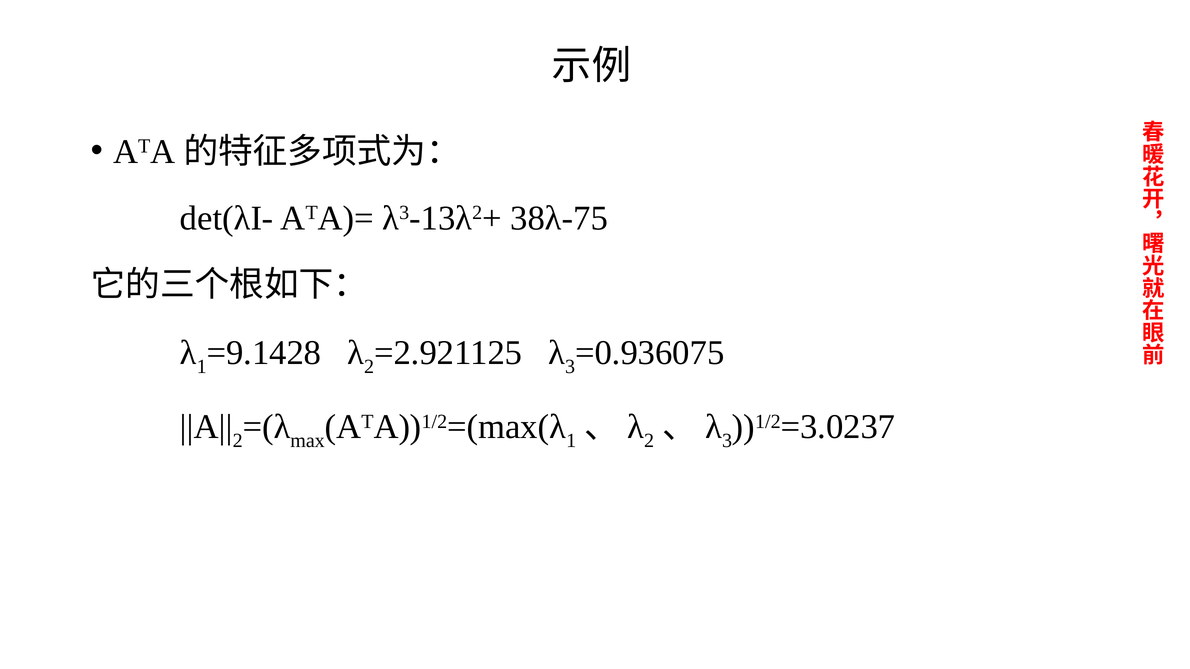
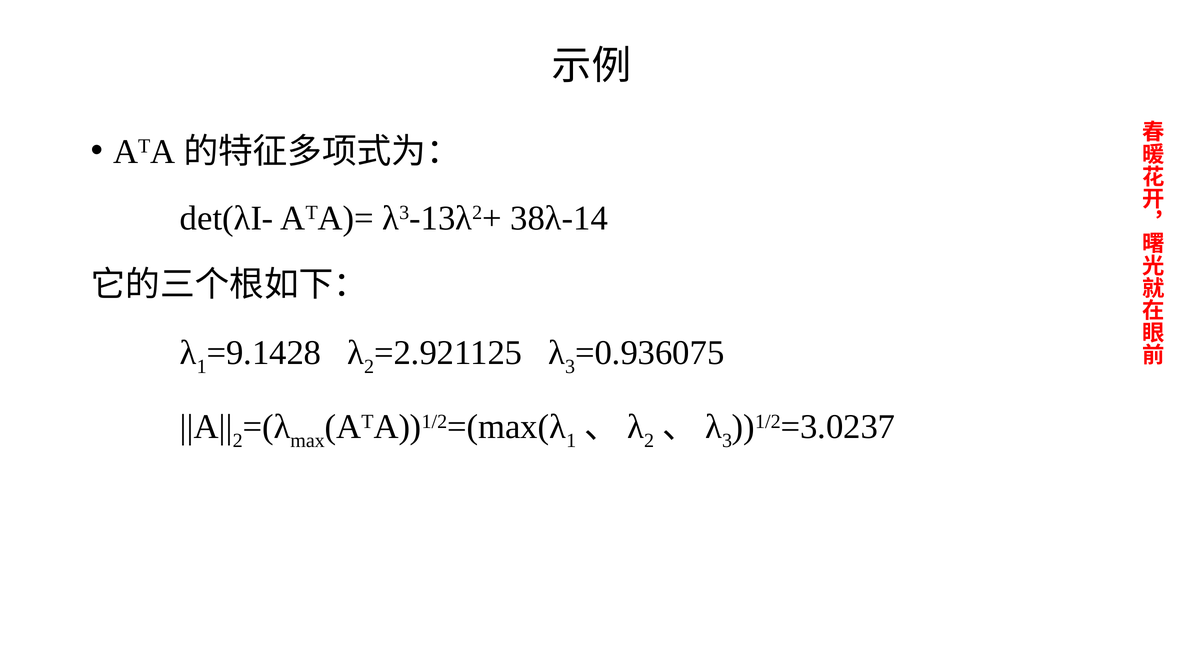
38λ-75: 38λ-75 -> 38λ-14
